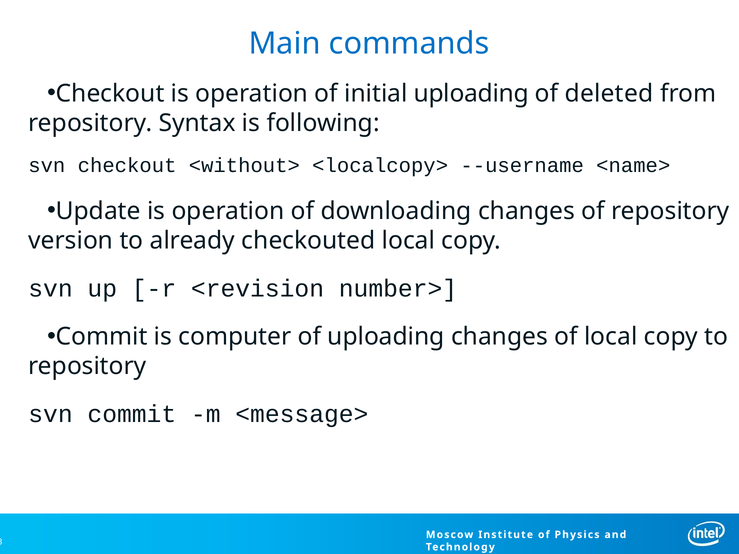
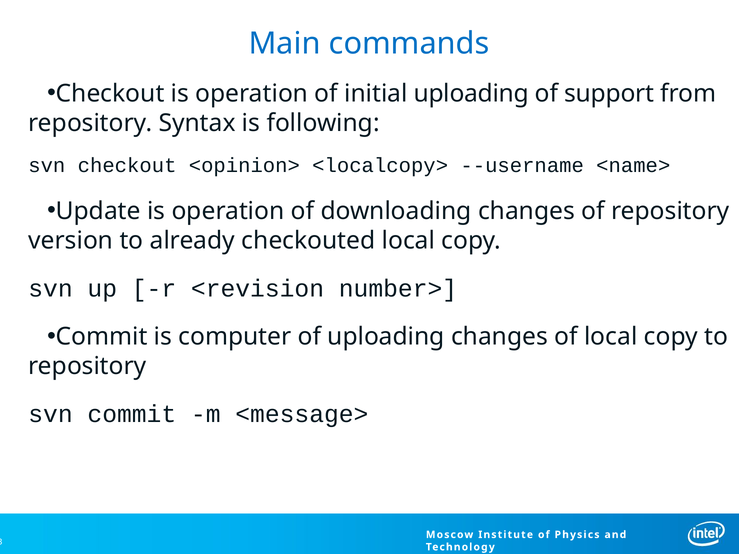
deleted: deleted -> support
<without>: <without> -> <opinion>
